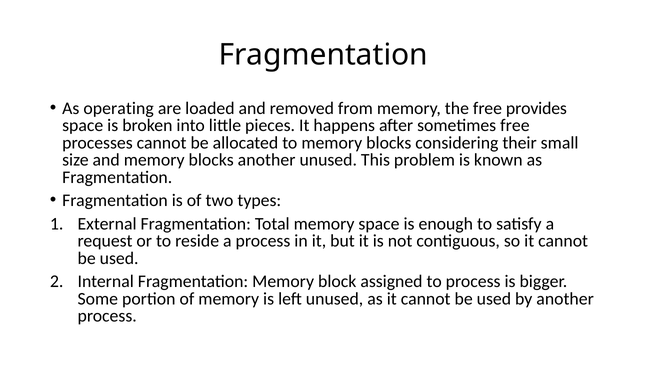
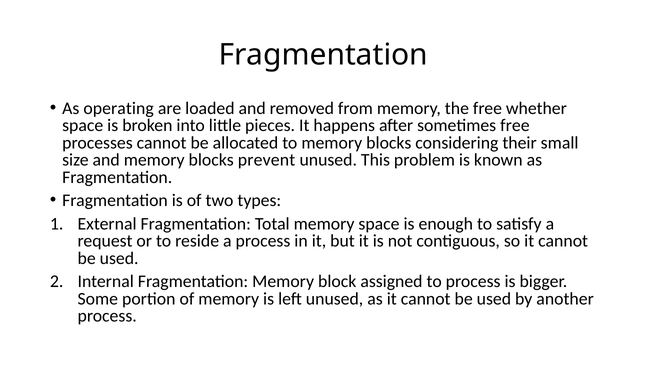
provides: provides -> whether
blocks another: another -> prevent
